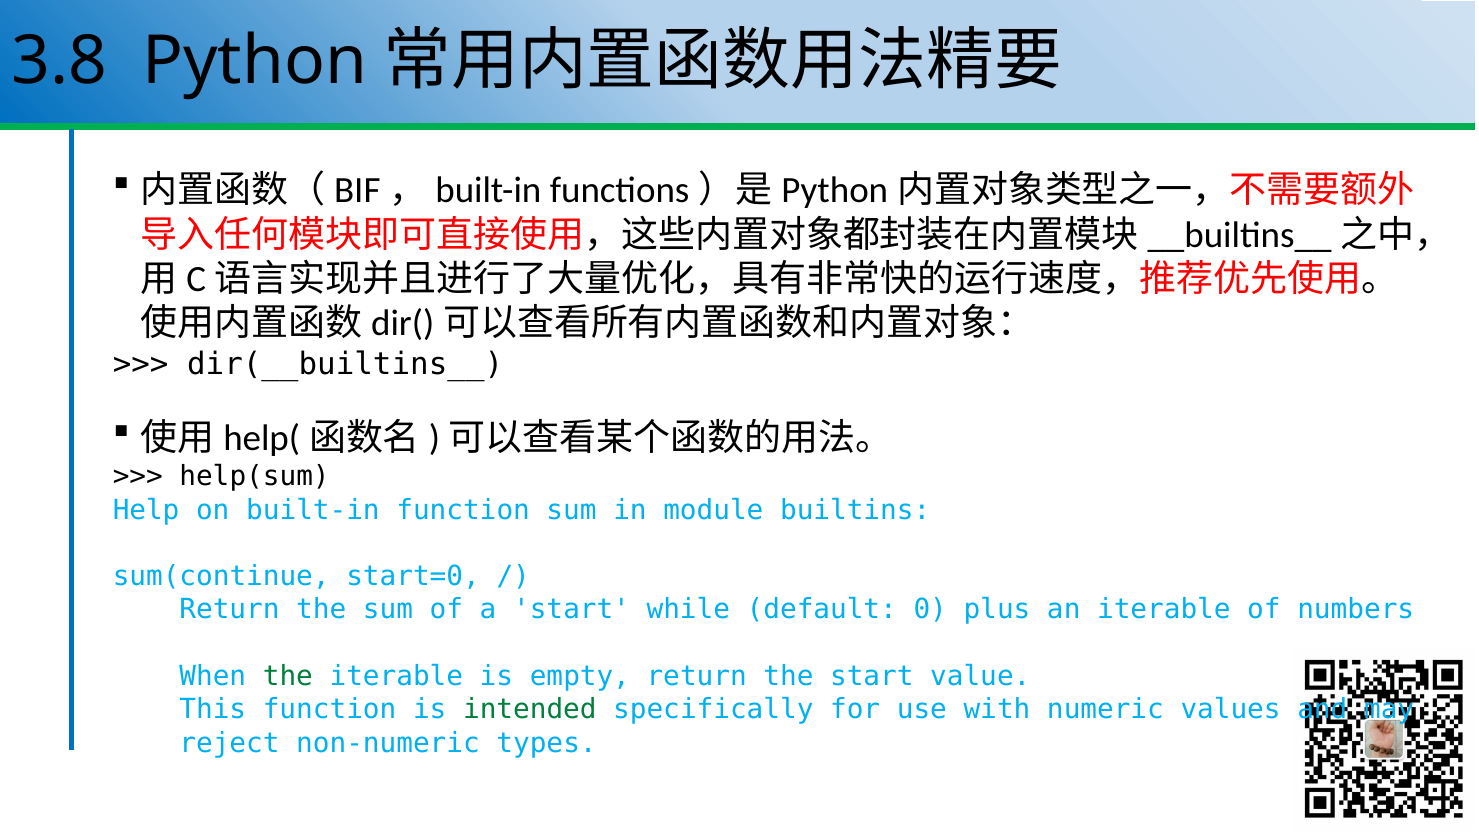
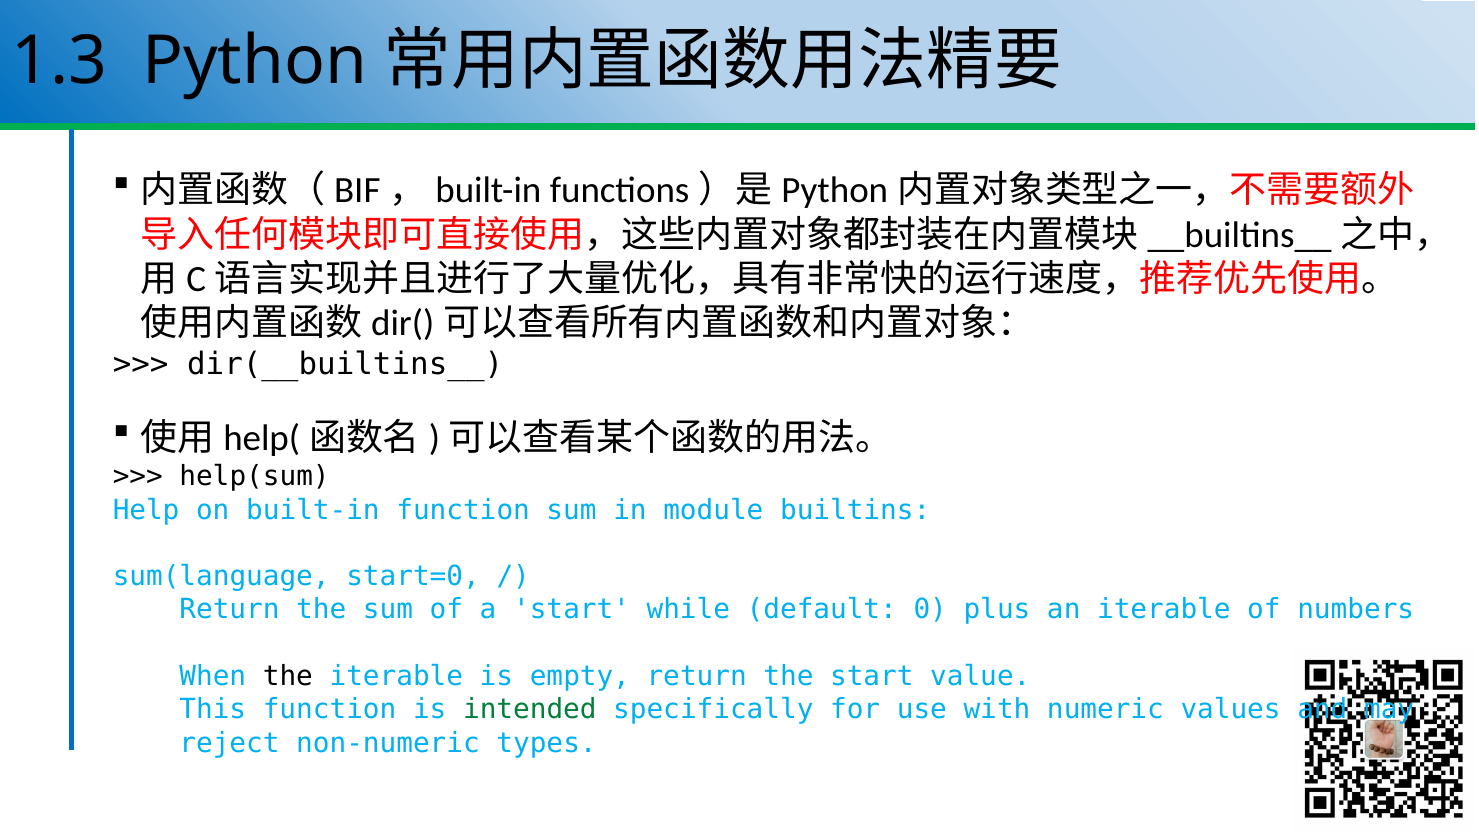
3.8: 3.8 -> 1.3
sum(continue: sum(continue -> sum(language
the at (288, 676) colour: green -> black
